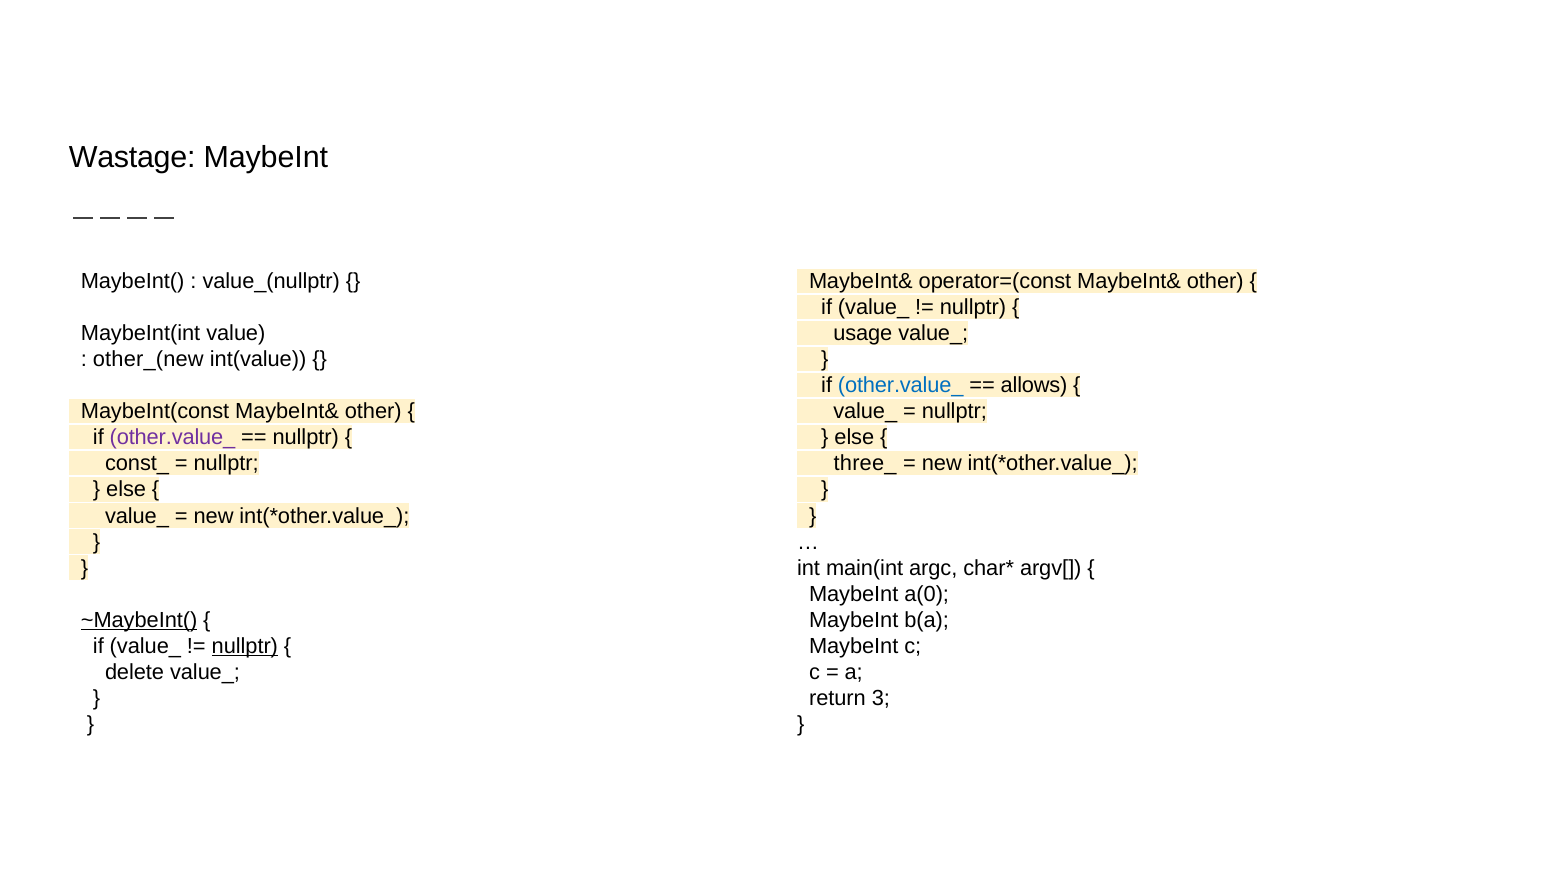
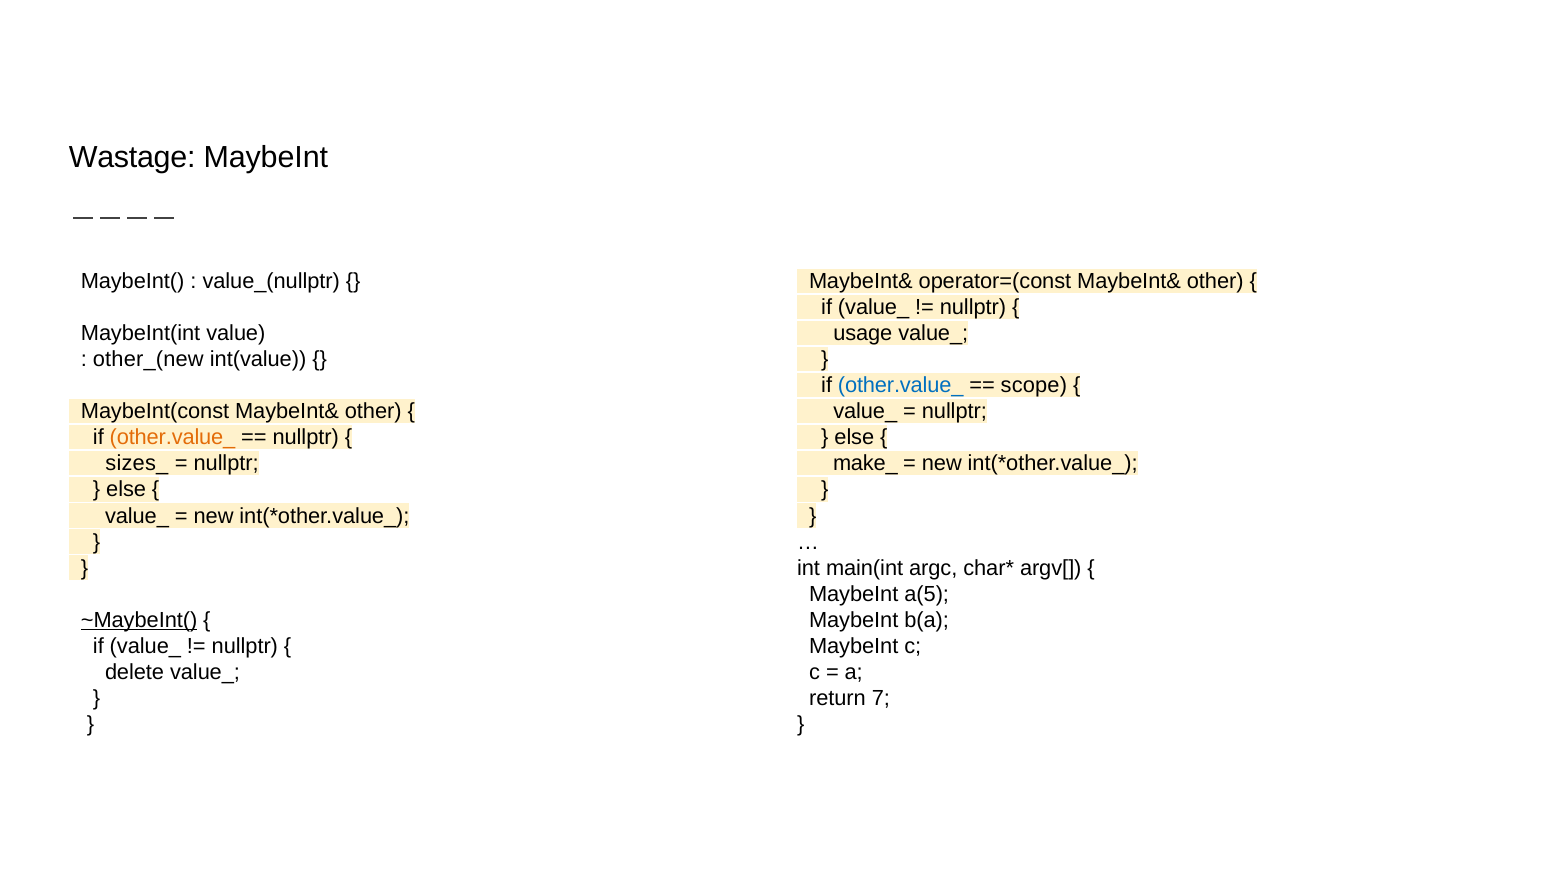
allows: allows -> scope
other.value_ at (173, 438) colour: purple -> orange
const_: const_ -> sizes_
three_: three_ -> make_
a(0: a(0 -> a(5
nullptr at (245, 646) underline: present -> none
3: 3 -> 7
